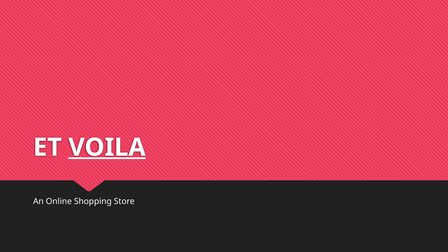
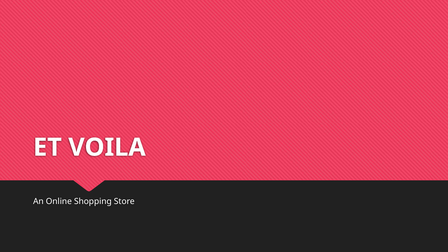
VOILA underline: present -> none
